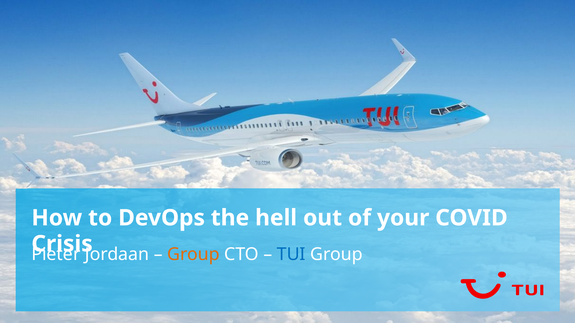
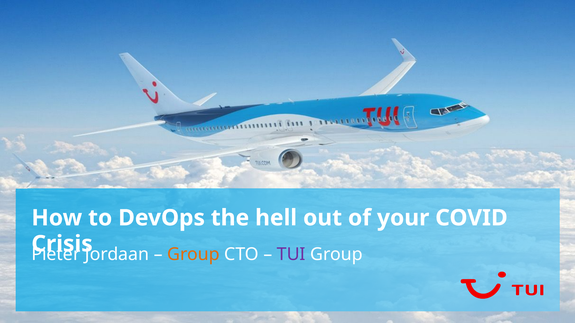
TUI colour: blue -> purple
